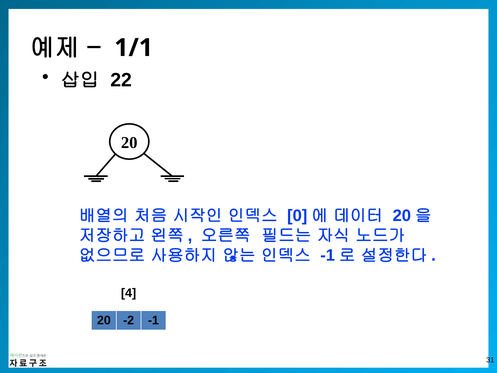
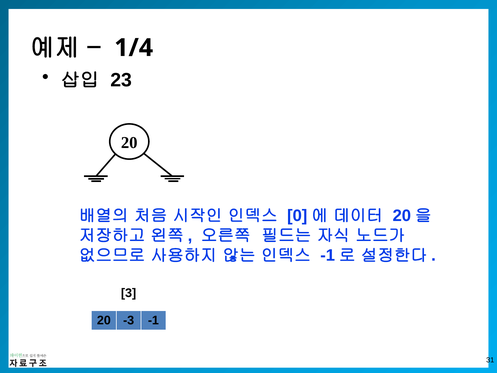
1/1: 1/1 -> 1/4
22: 22 -> 23
4: 4 -> 3
-2: -2 -> -3
